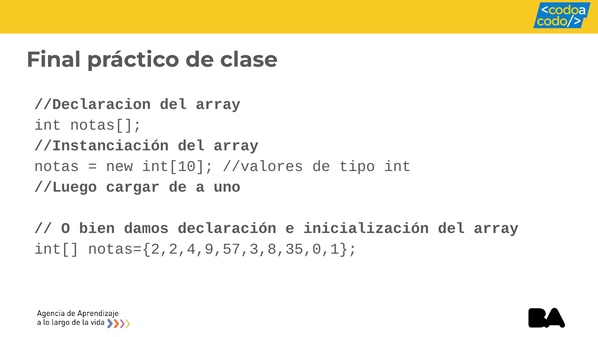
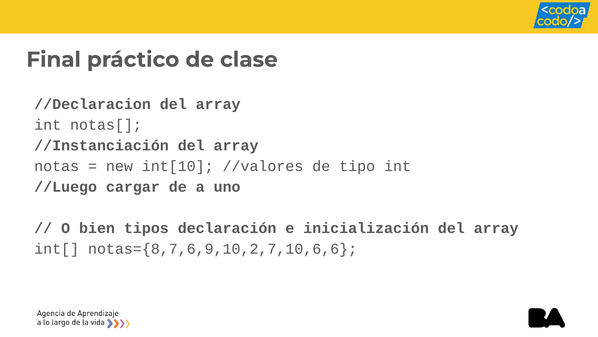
damos: damos -> tipos
notas={2,2,4,9,57,3,8,35,0,1: notas={2,2,4,9,57,3,8,35,0,1 -> notas={8,7,6,9,10,2,7,10,6,6
